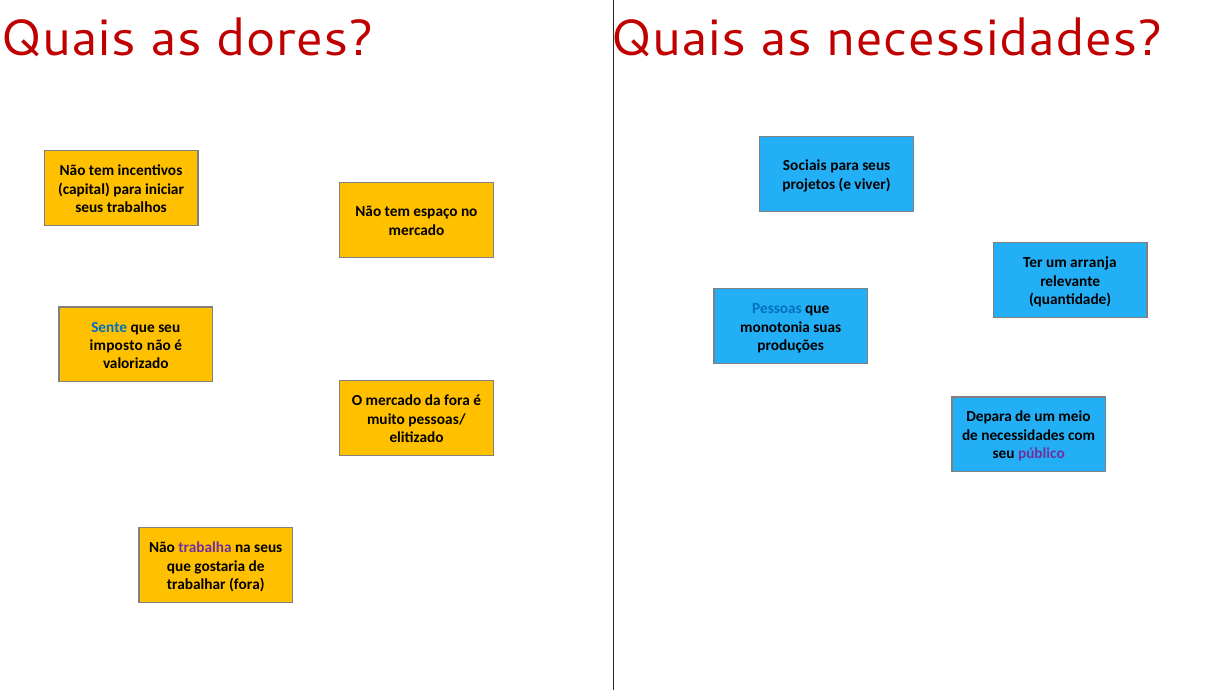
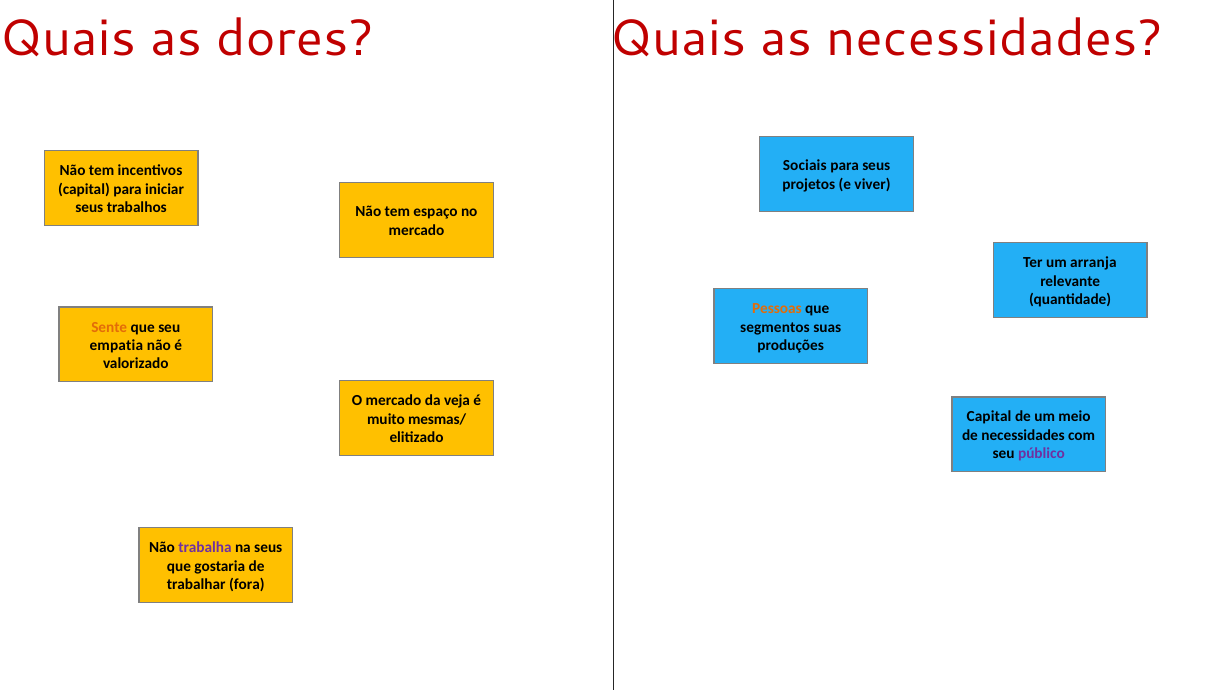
Pessoas colour: blue -> orange
Sente colour: blue -> orange
monotonia: monotonia -> segmentos
imposto: imposto -> empatia
da fora: fora -> veja
Depara at (989, 417): Depara -> Capital
pessoas/: pessoas/ -> mesmas/
